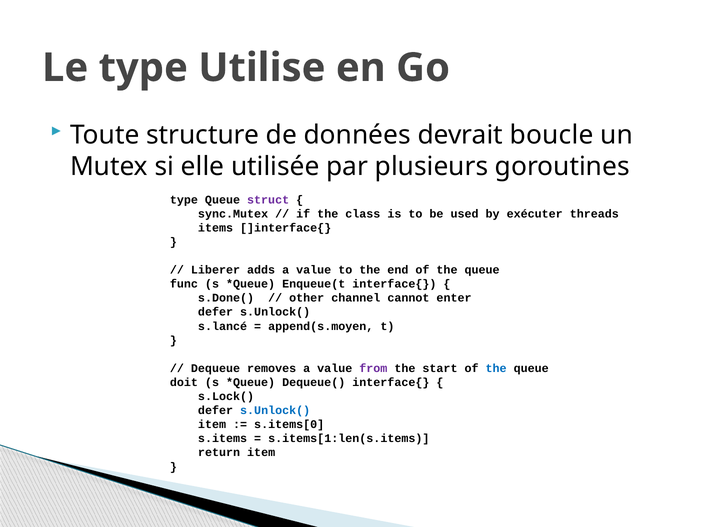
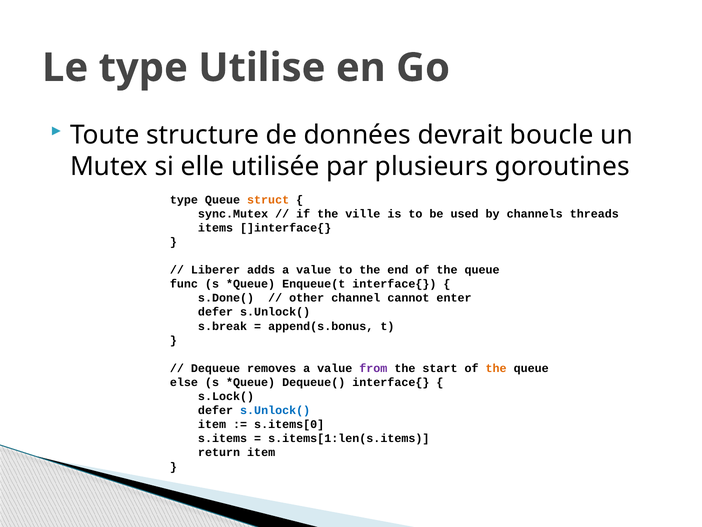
struct colour: purple -> orange
class: class -> ville
exécuter: exécuter -> channels
s.lancé: s.lancé -> s.break
append(s.moyen: append(s.moyen -> append(s.bonus
the at (496, 368) colour: blue -> orange
doit: doit -> else
